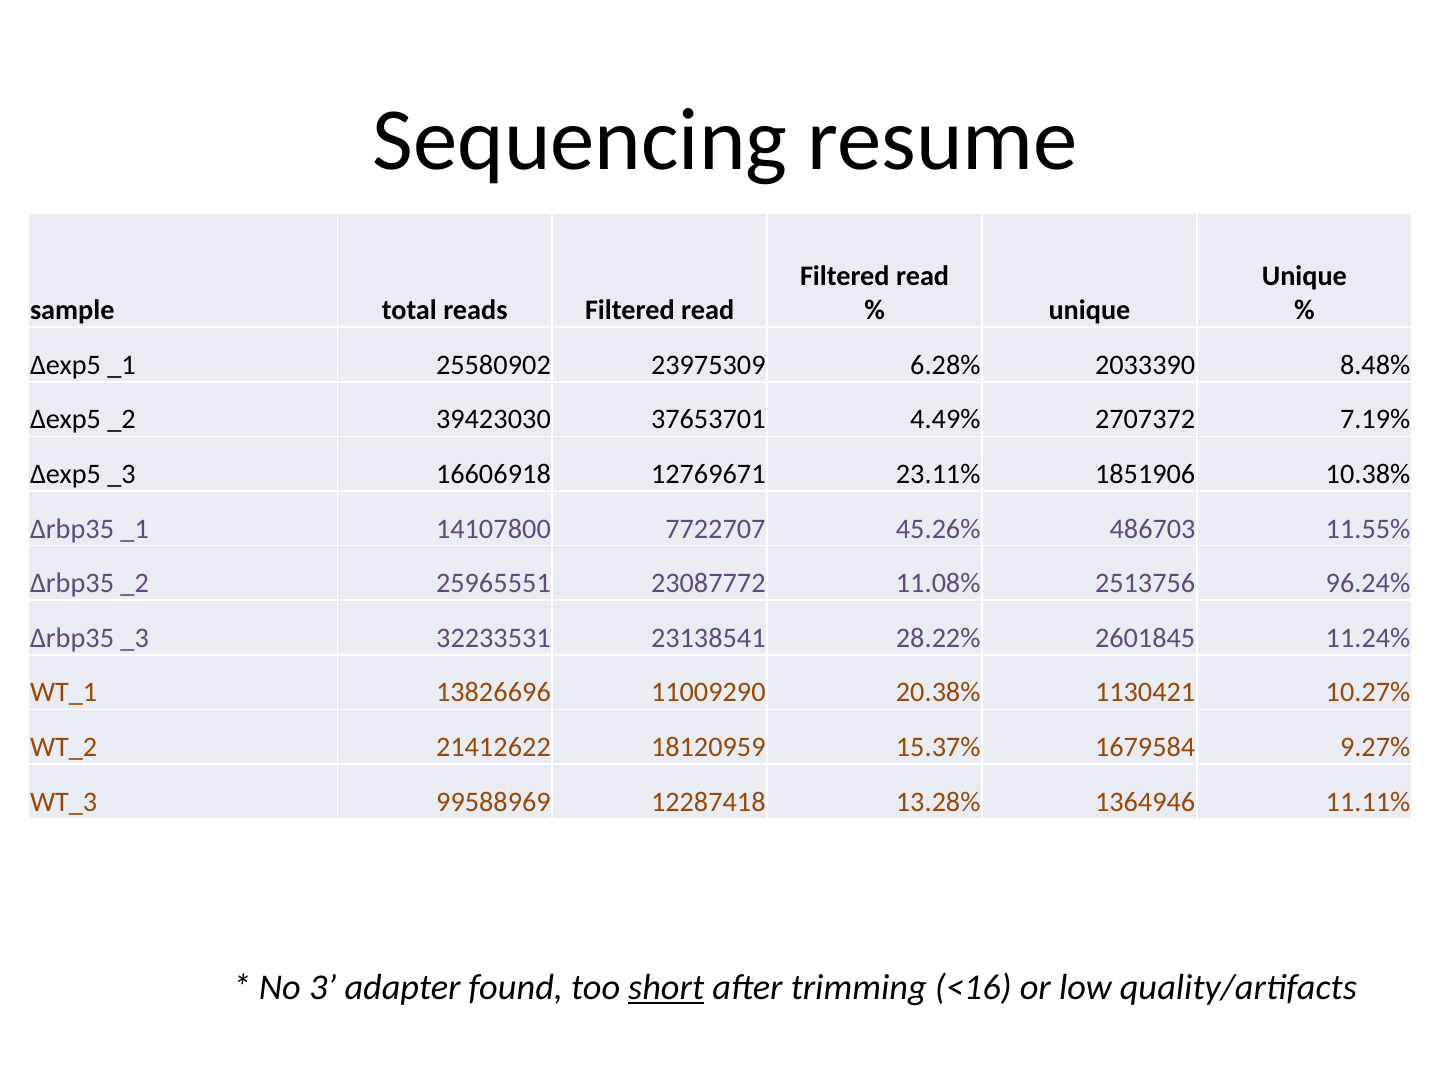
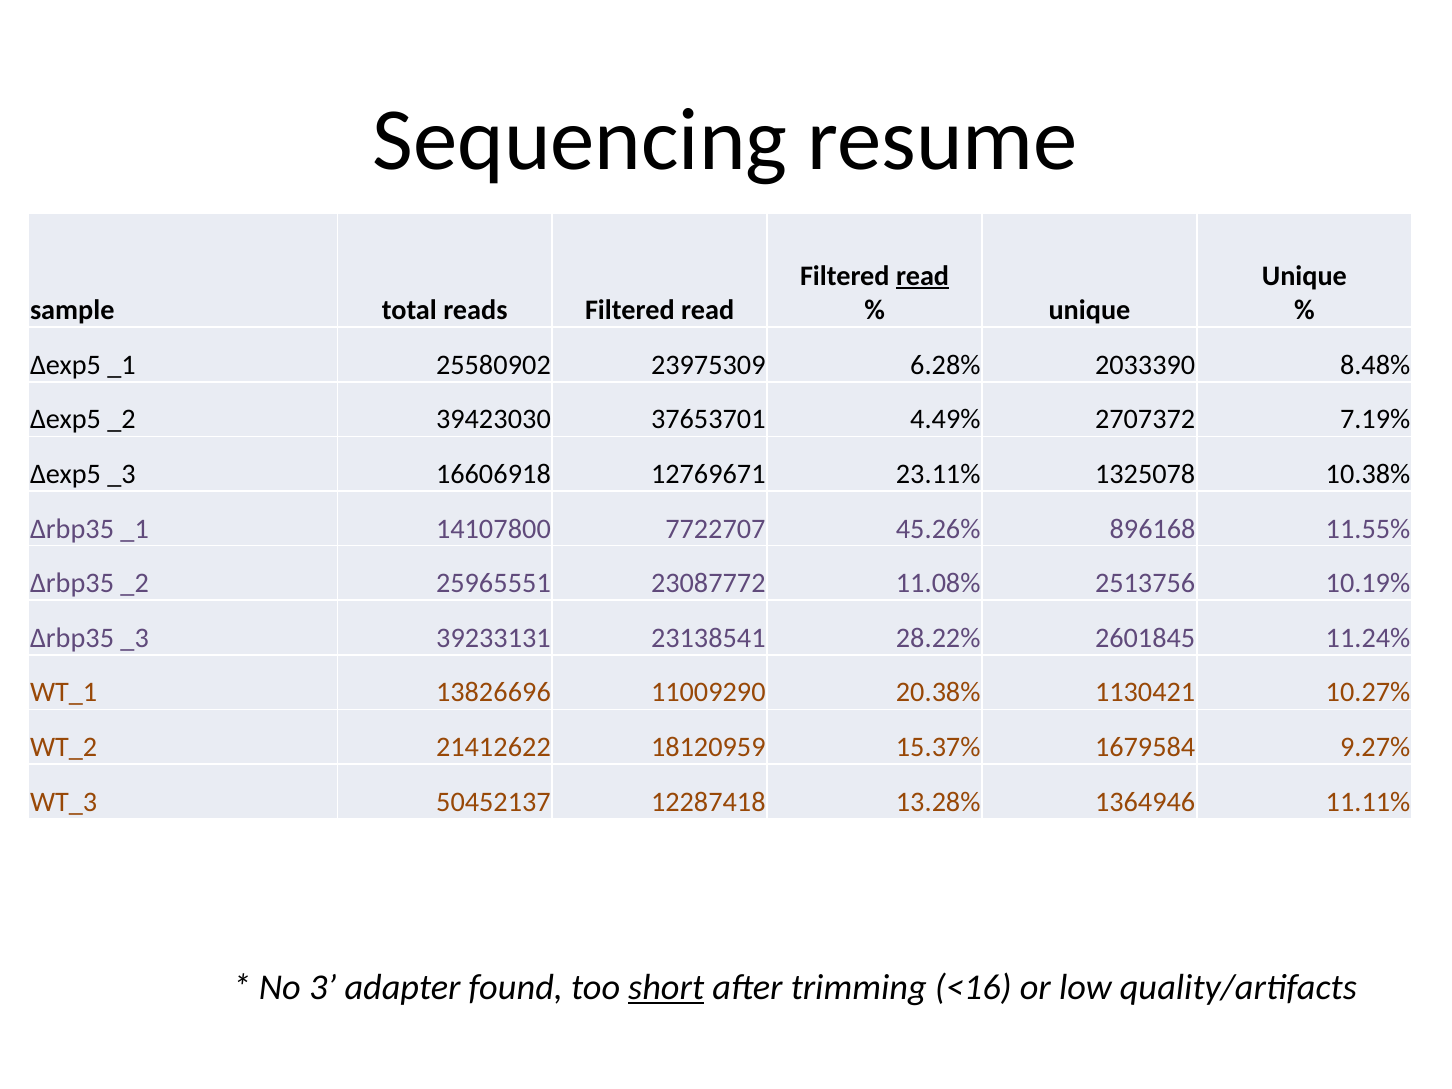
read at (923, 276) underline: none -> present
1851906: 1851906 -> 1325078
486703: 486703 -> 896168
96.24%: 96.24% -> 10.19%
32233531: 32233531 -> 39233131
99588969: 99588969 -> 50452137
